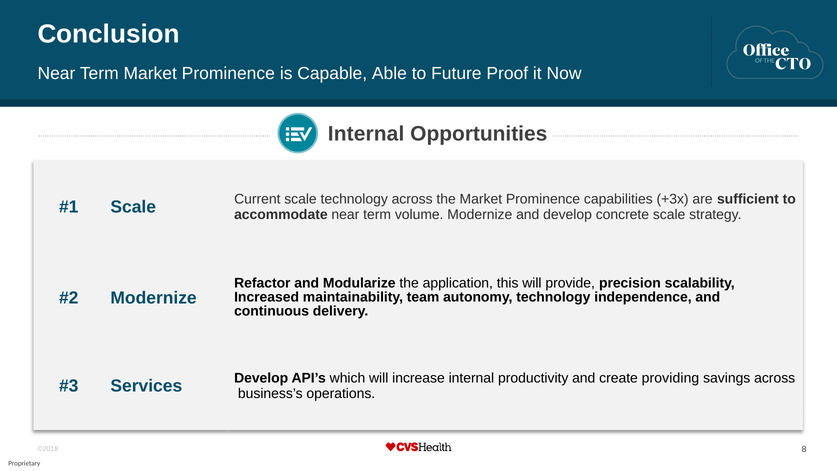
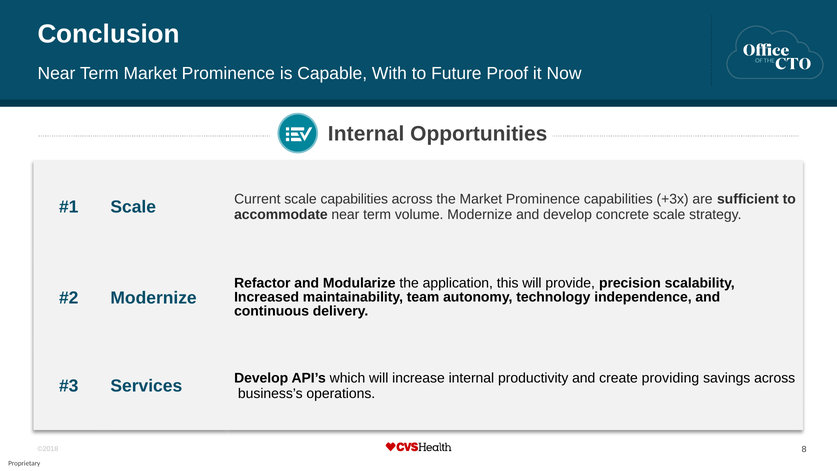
Able: Able -> With
scale technology: technology -> capabilities
